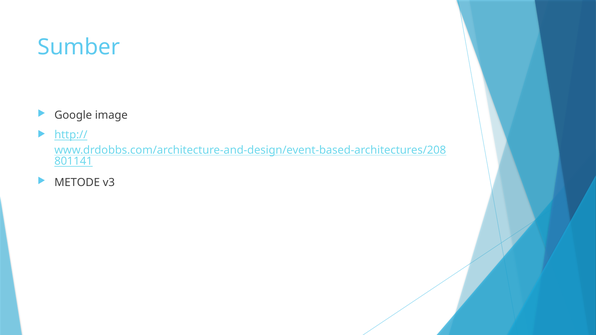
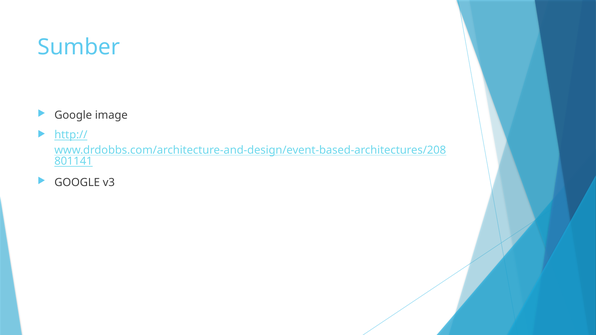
METODE at (77, 183): METODE -> GOOGLE
